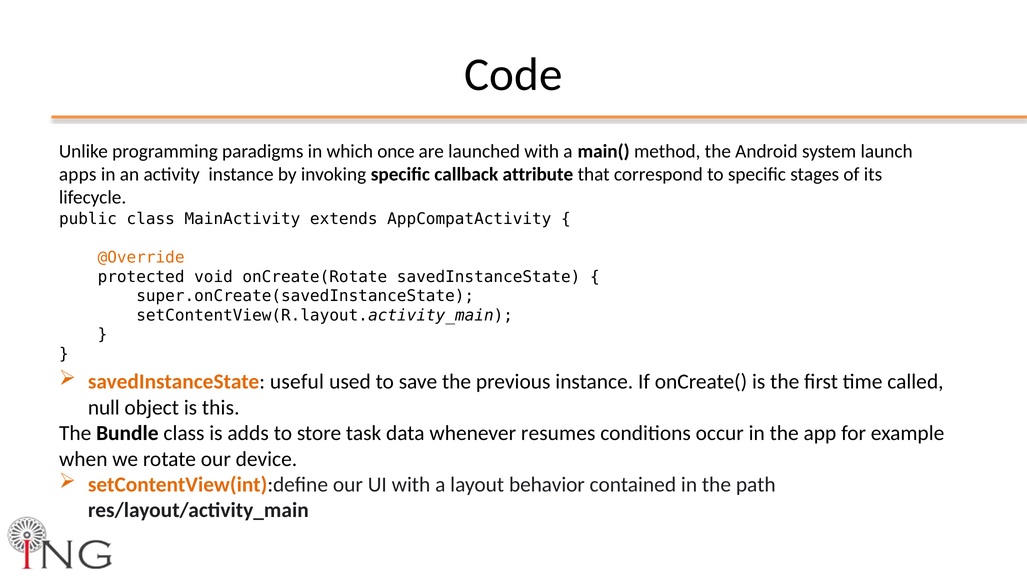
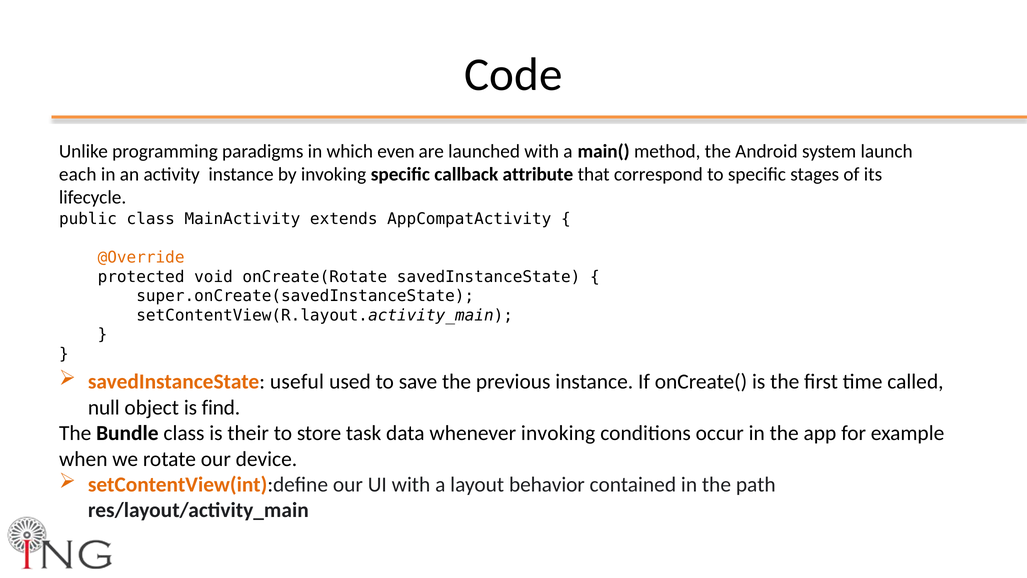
once: once -> even
apps: apps -> each
this: this -> find
adds: adds -> their
whenever resumes: resumes -> invoking
